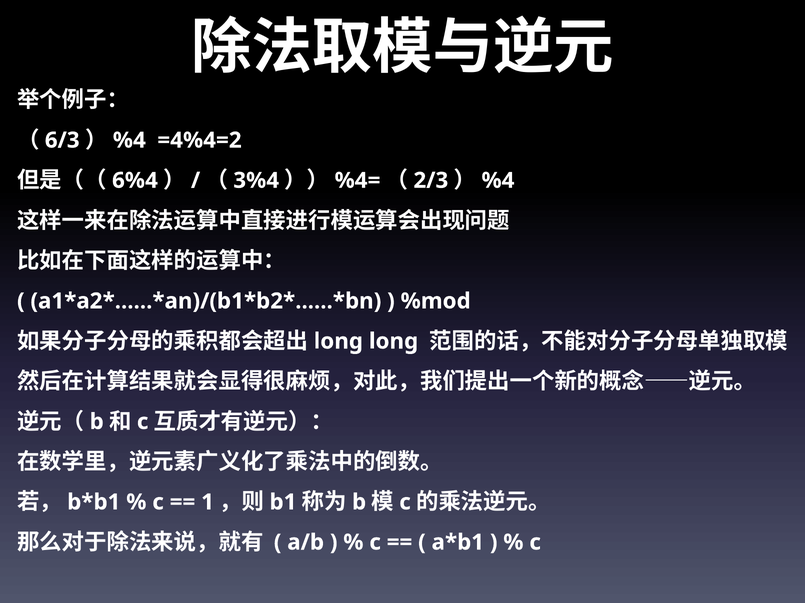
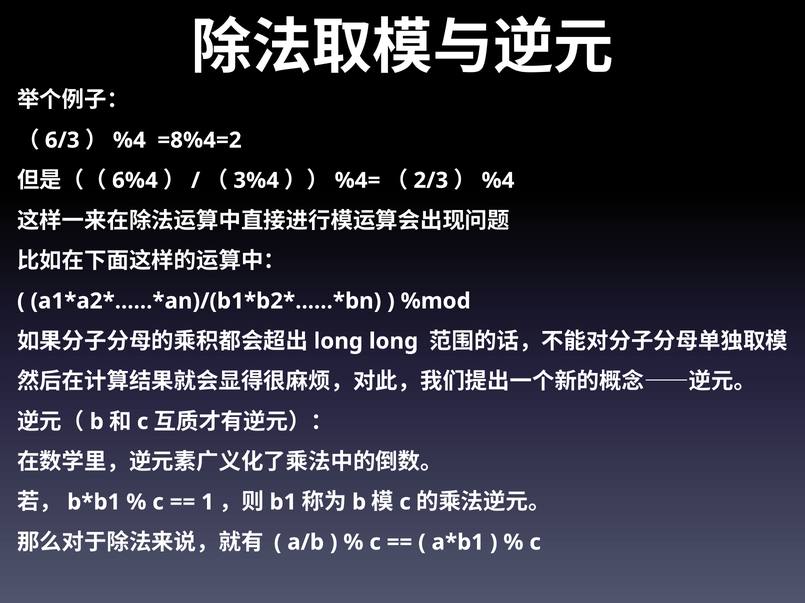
=4%4=2: =4%4=2 -> =8%4=2
